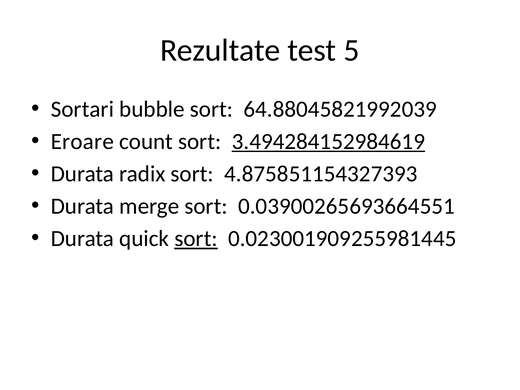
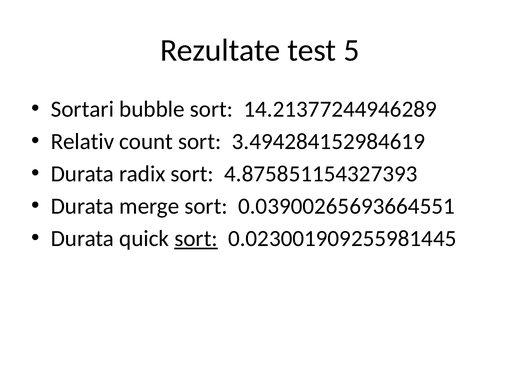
64.88045821992039: 64.88045821992039 -> 14.21377244946289
Eroare: Eroare -> Relativ
3.494284152984619 underline: present -> none
